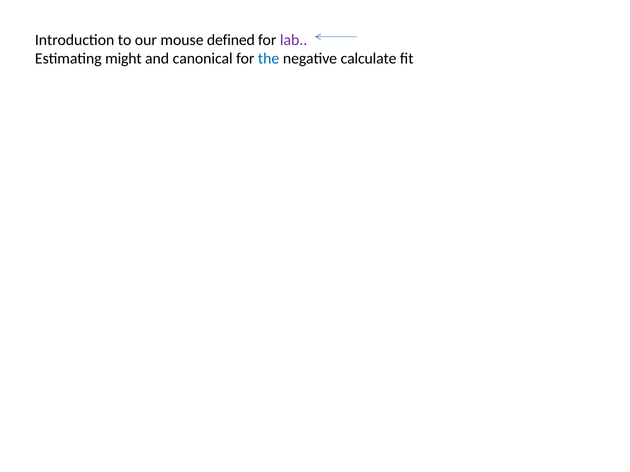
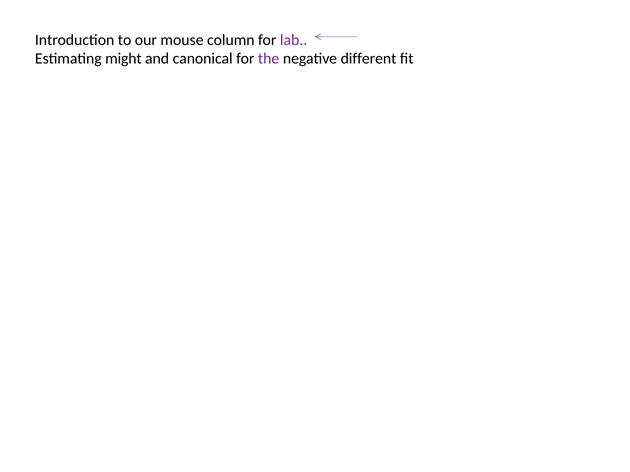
defined: defined -> column
the colour: blue -> purple
calculate: calculate -> different
